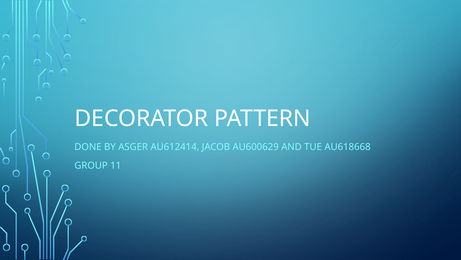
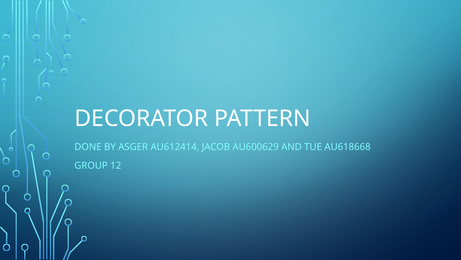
11: 11 -> 12
